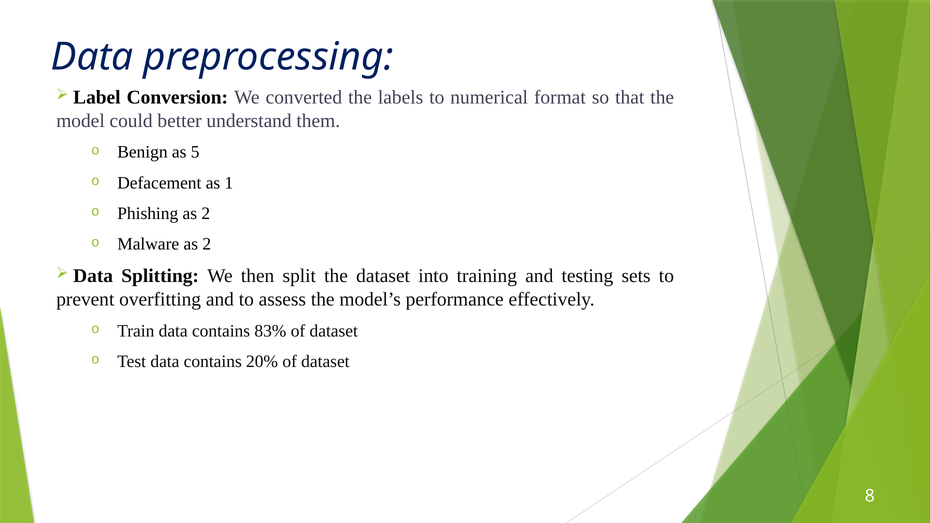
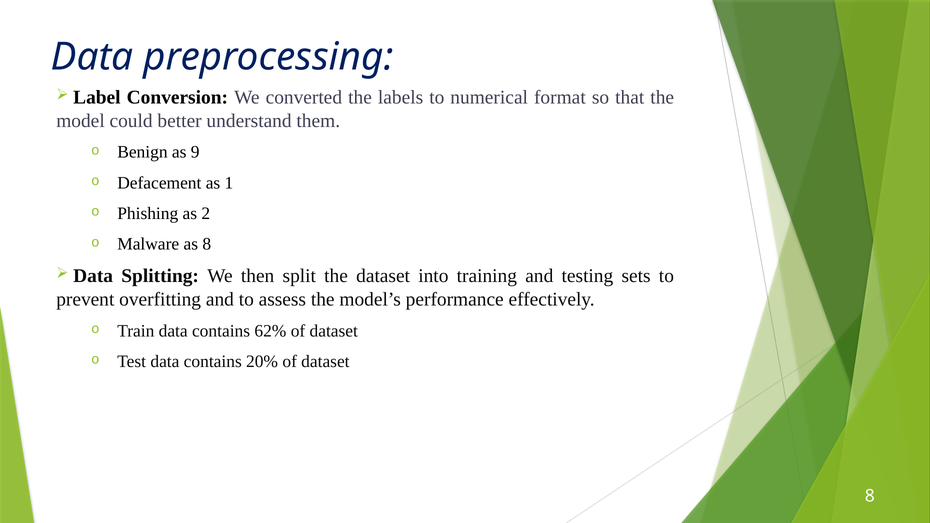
5: 5 -> 9
Malware as 2: 2 -> 8
83%: 83% -> 62%
